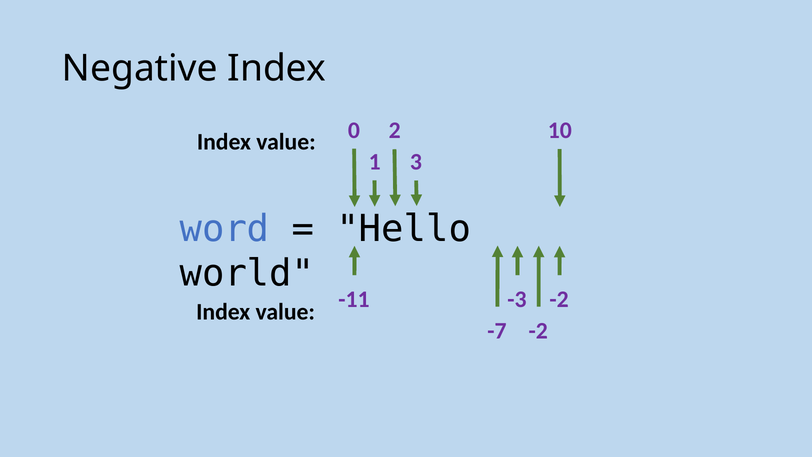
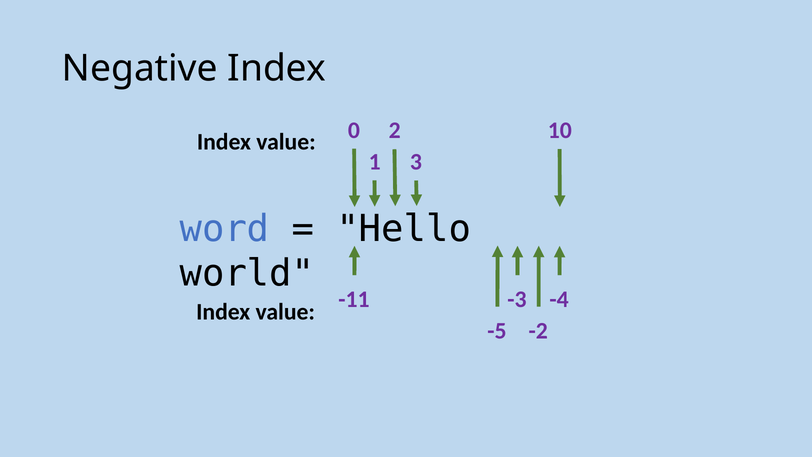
-2 at (559, 299): -2 -> -4
-7: -7 -> -5
